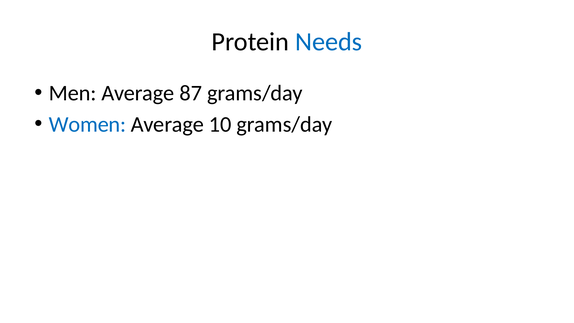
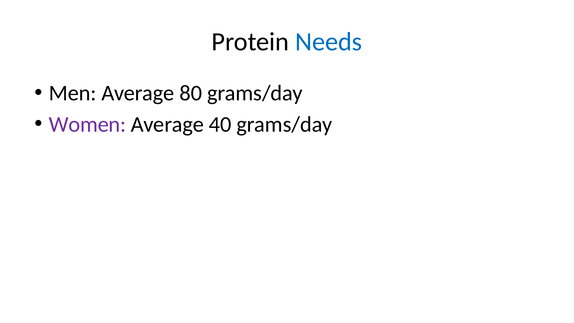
87: 87 -> 80
Women colour: blue -> purple
10: 10 -> 40
